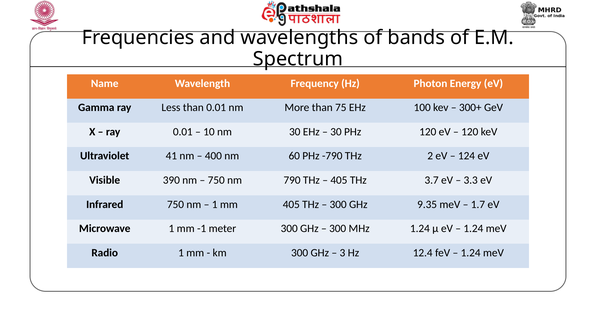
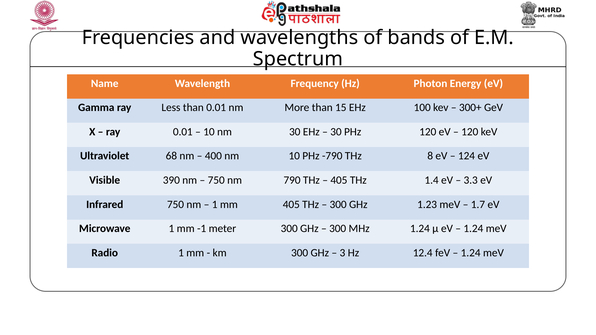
75: 75 -> 15
41: 41 -> 68
nm 60: 60 -> 10
2: 2 -> 8
3.7: 3.7 -> 1.4
9.35: 9.35 -> 1.23
